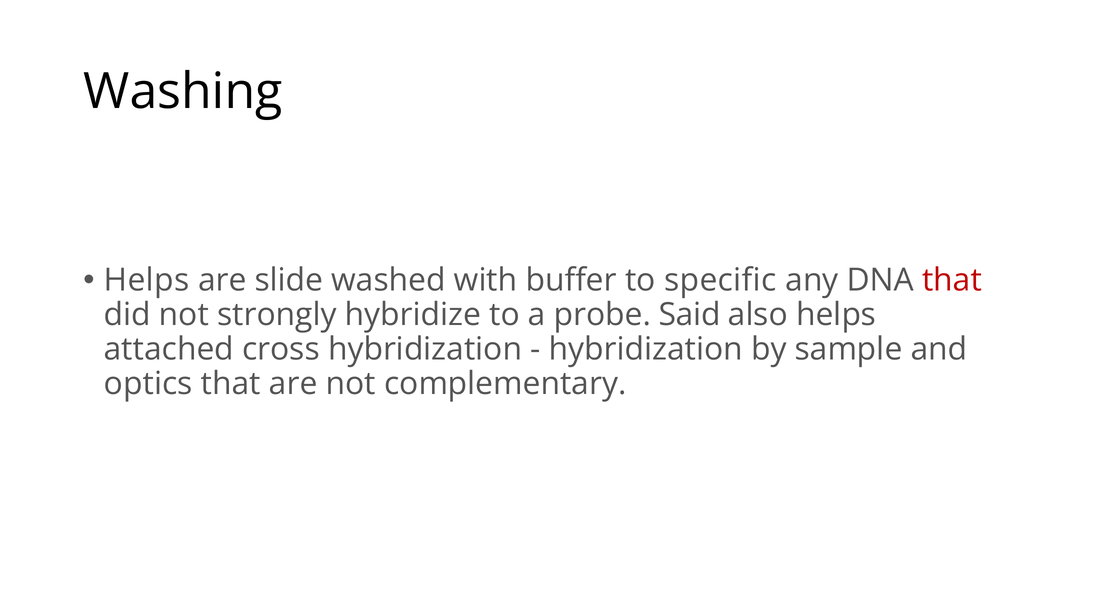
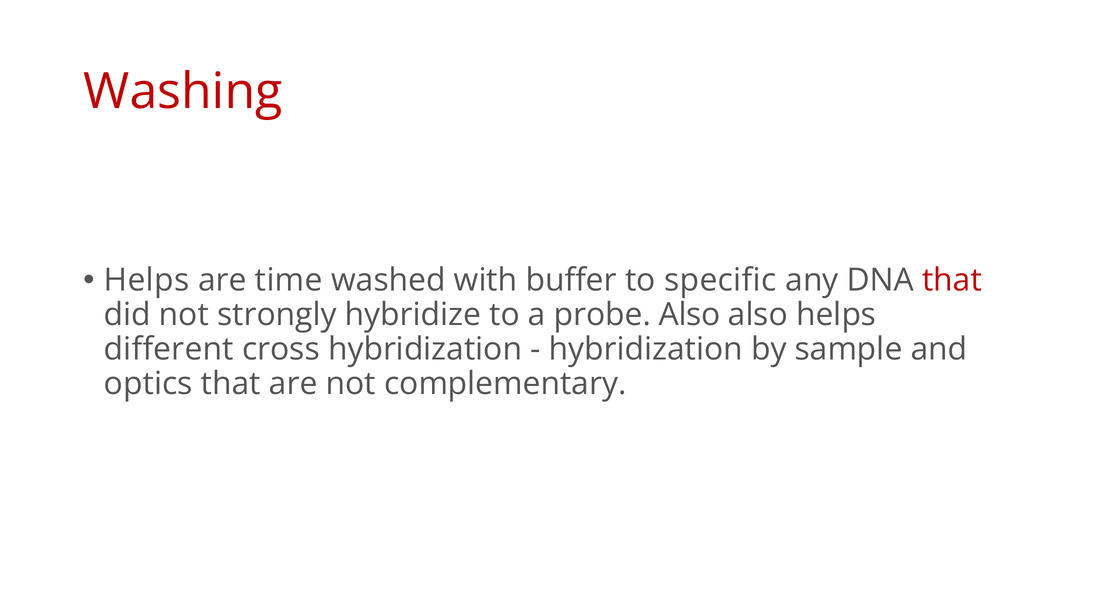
Washing colour: black -> red
slide: slide -> time
probe Said: Said -> Also
attached: attached -> different
